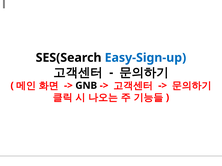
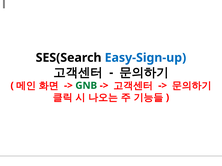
GNB colour: black -> green
